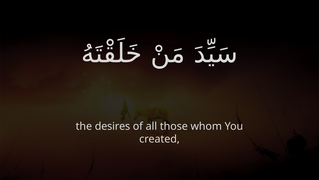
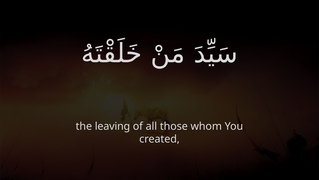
desires: desires -> leaving
